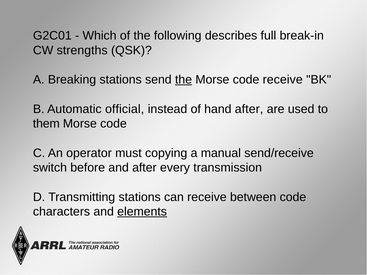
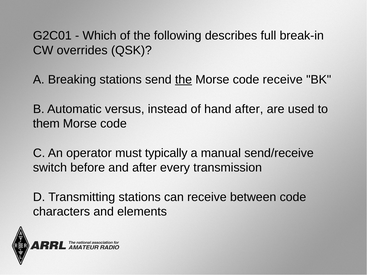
strengths: strengths -> overrides
official: official -> versus
copying: copying -> typically
elements underline: present -> none
